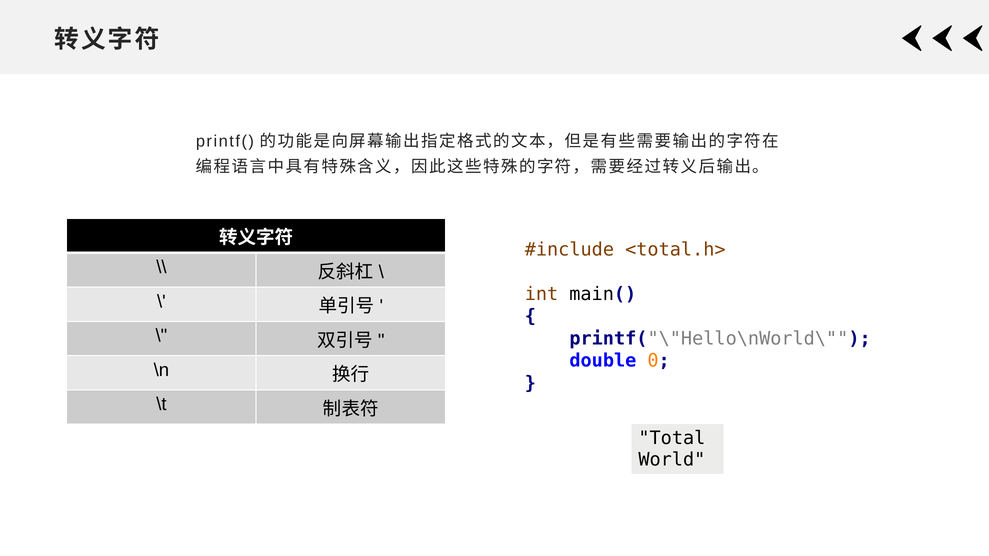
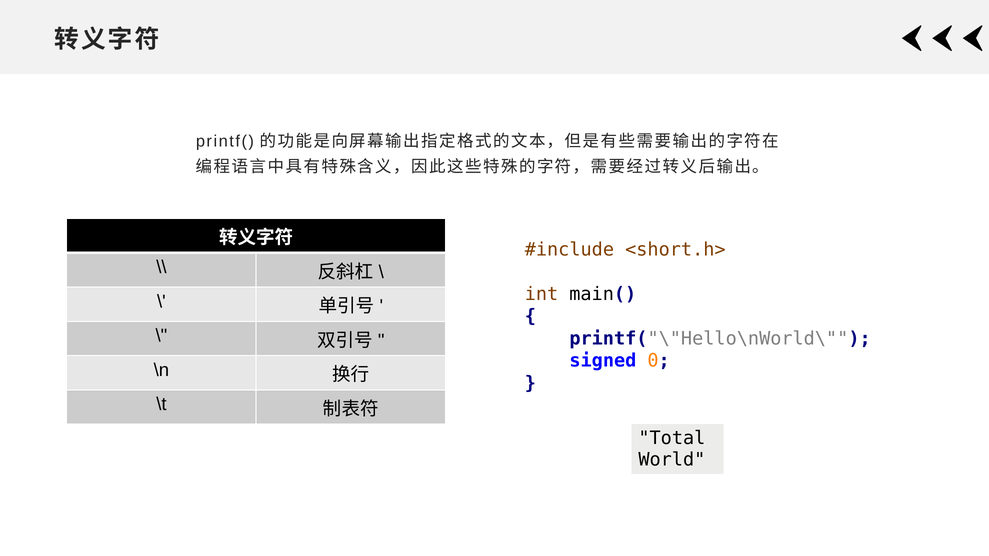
<total.h>: <total.h> -> <short.h>
double: double -> signed
